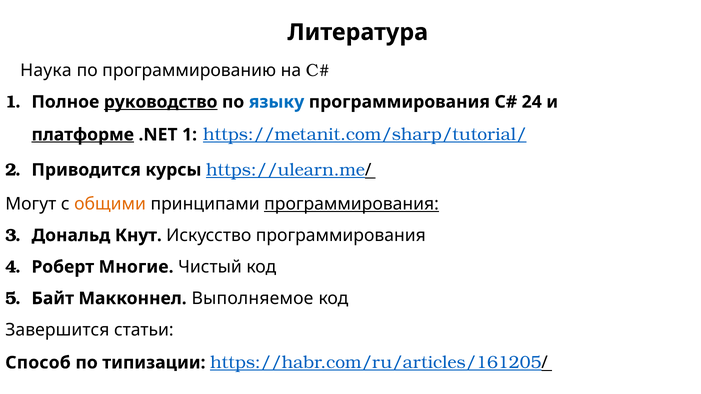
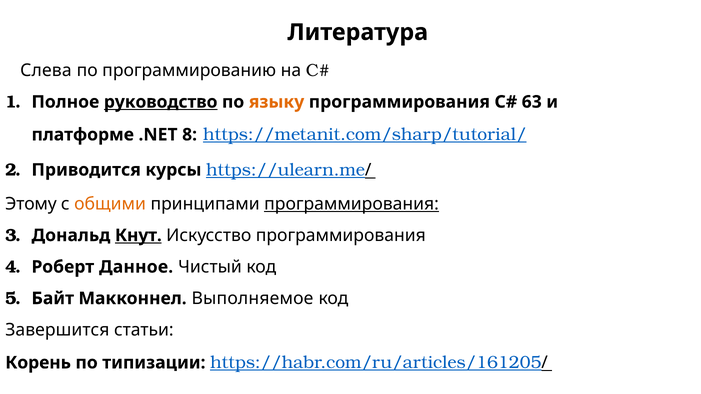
Наука: Наука -> Слева
языку colour: blue -> orange
24: 24 -> 63
платформе underline: present -> none
.NET 1: 1 -> 8
Могут: Могут -> Этому
Кнут underline: none -> present
Многие: Многие -> Данное
Способ: Способ -> Корень
